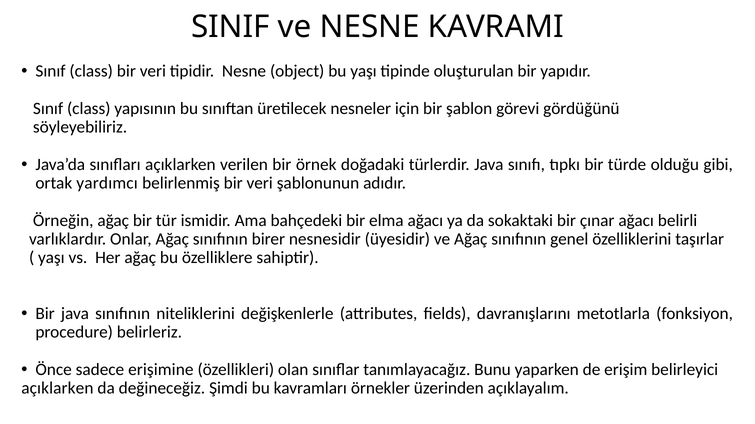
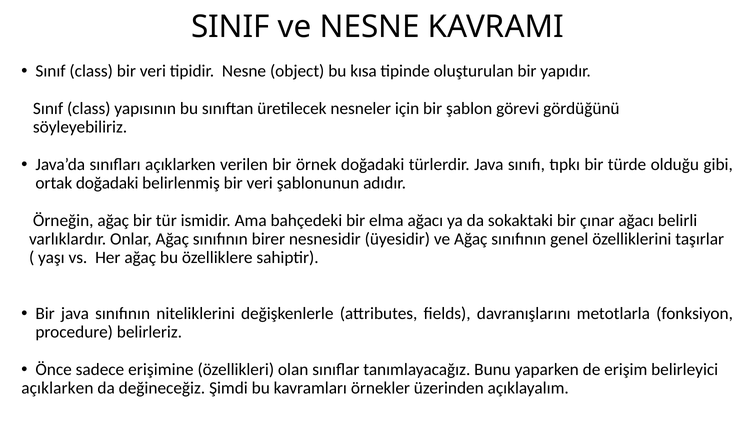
bu yaşı: yaşı -> kısa
ortak yardımcı: yardımcı -> doğadaki
